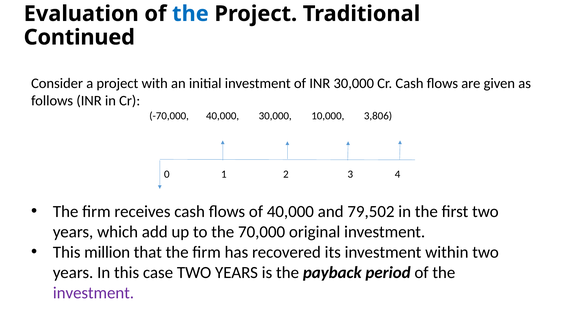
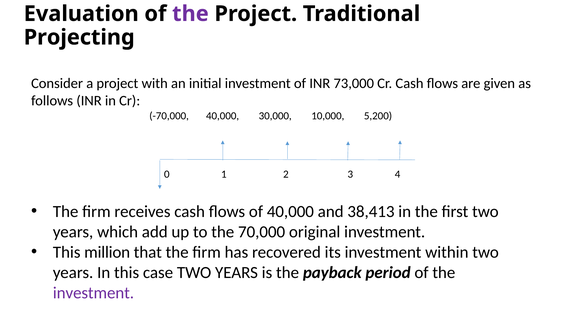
the at (190, 14) colour: blue -> purple
Continued: Continued -> Projecting
INR 30,000: 30,000 -> 73,000
3,806: 3,806 -> 5,200
79,502: 79,502 -> 38,413
